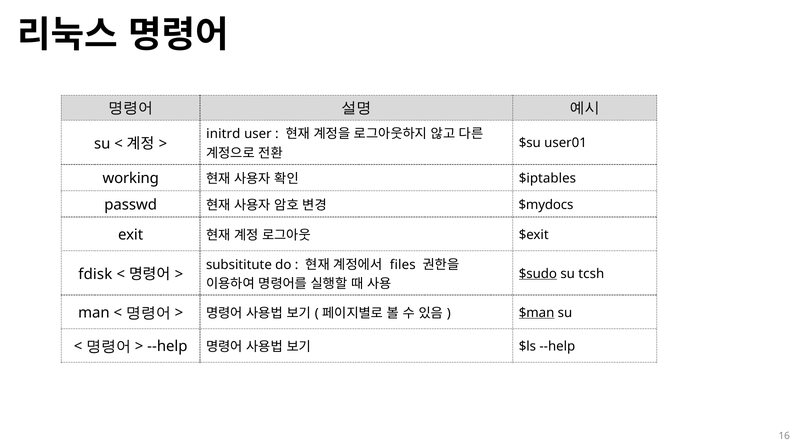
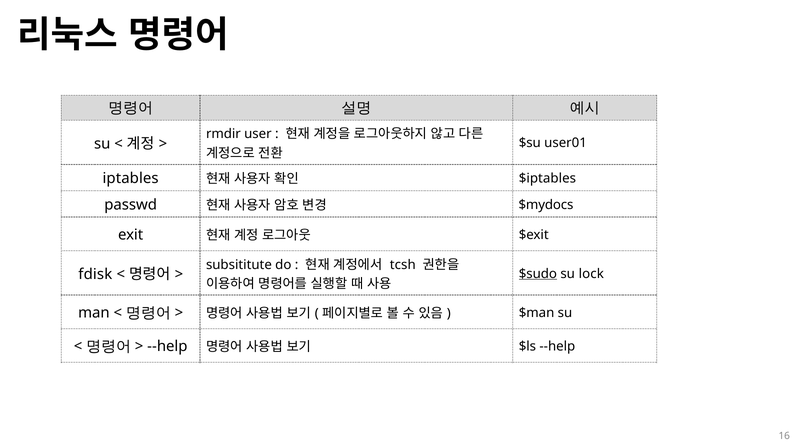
initrd: initrd -> rmdir
working: working -> iptables
files: files -> tcsh
tcsh: tcsh -> lock
$man underline: present -> none
